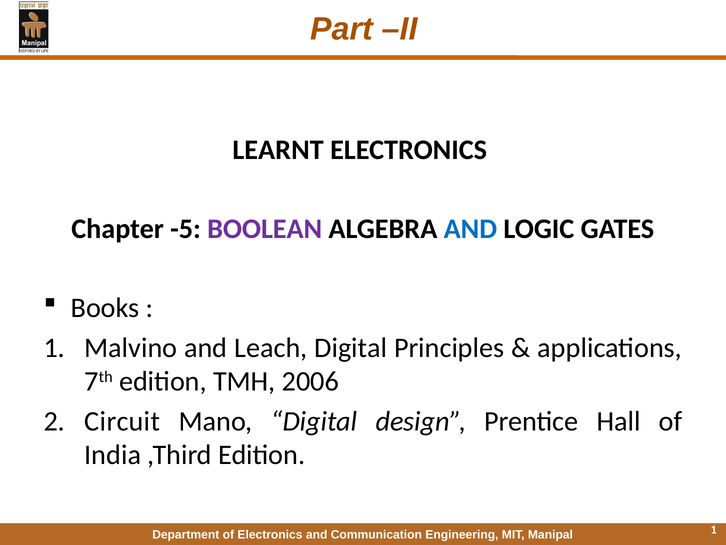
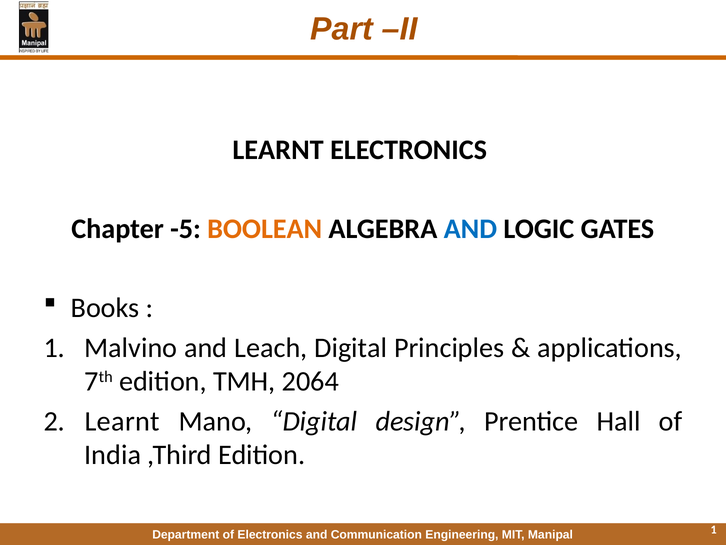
BOOLEAN colour: purple -> orange
2006: 2006 -> 2064
Circuit at (122, 421): Circuit -> Learnt
